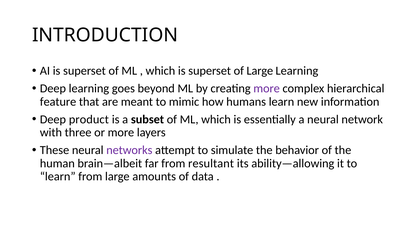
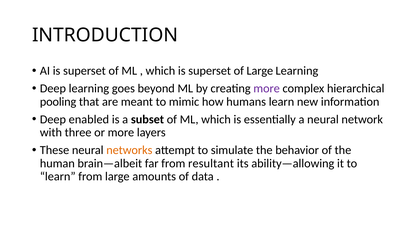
feature: feature -> pooling
product: product -> enabled
networks colour: purple -> orange
